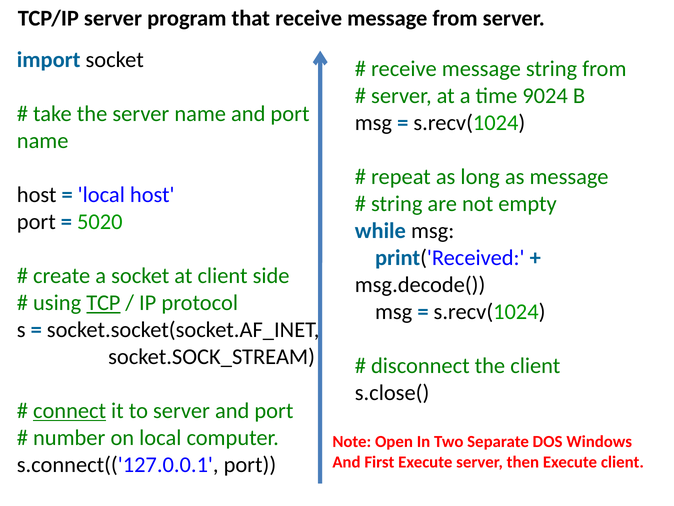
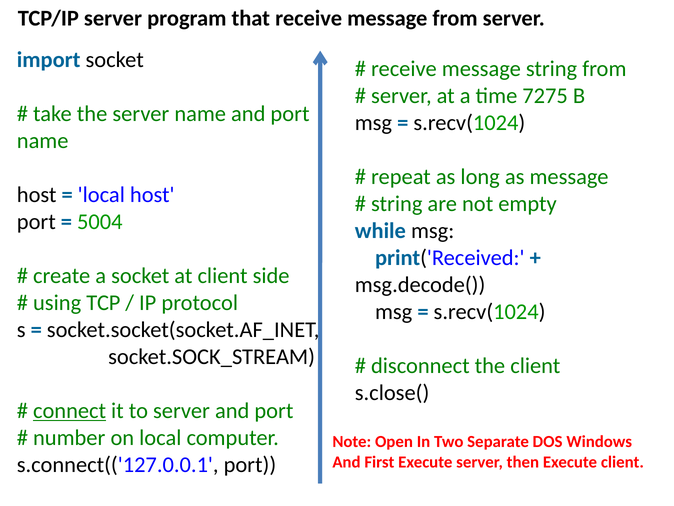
9024: 9024 -> 7275
5020: 5020 -> 5004
TCP underline: present -> none
